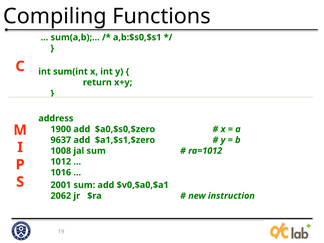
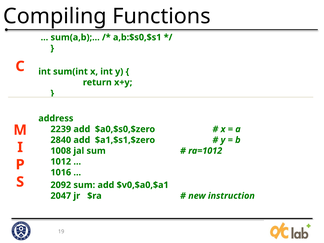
1900: 1900 -> 2239
9637: 9637 -> 2840
2001: 2001 -> 2092
2062: 2062 -> 2047
